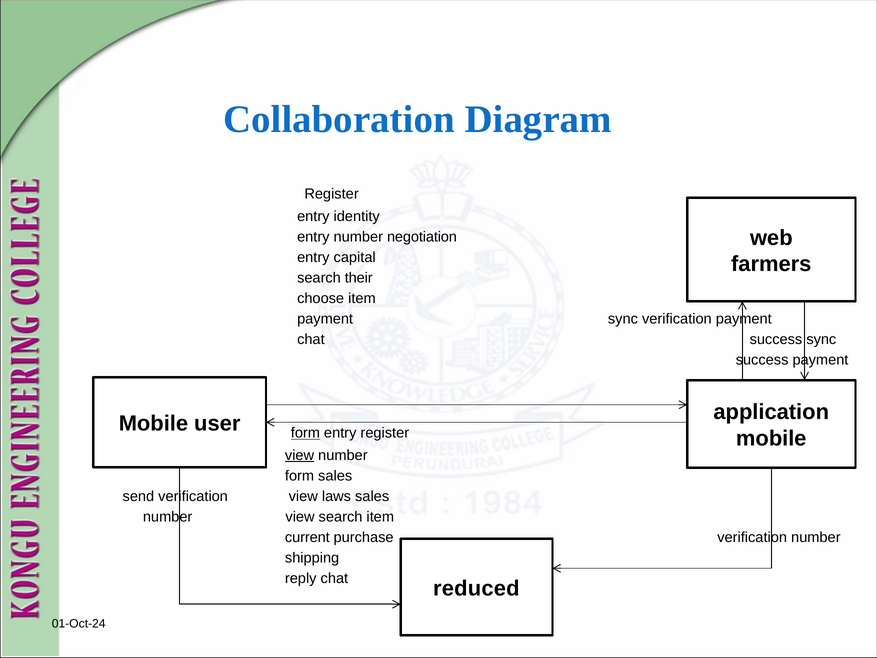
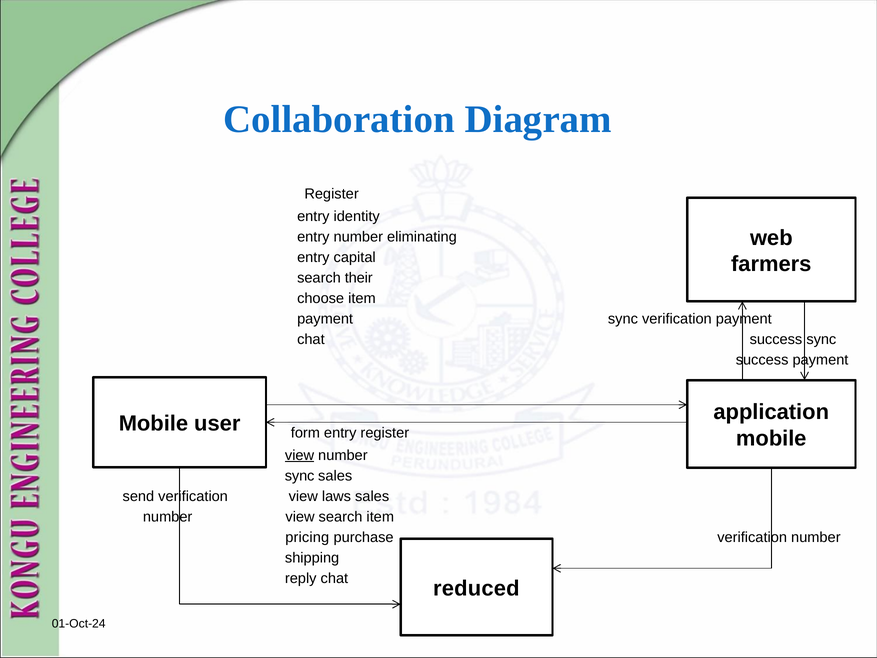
negotiation: negotiation -> eliminating
form at (305, 433) underline: present -> none
form at (300, 476): form -> sync
current: current -> pricing
